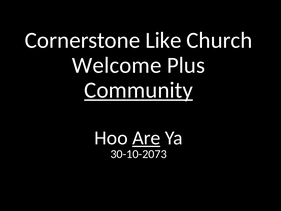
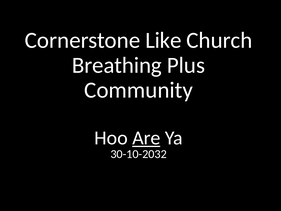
Welcome: Welcome -> Breathing
Community underline: present -> none
30-10-2073: 30-10-2073 -> 30-10-2032
